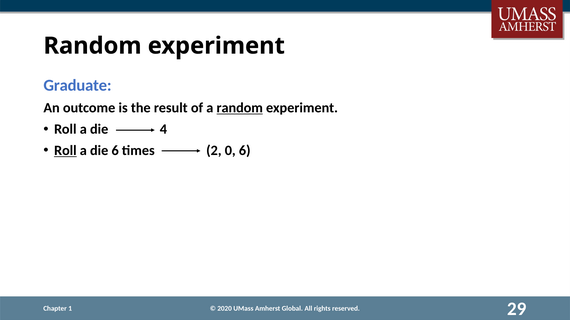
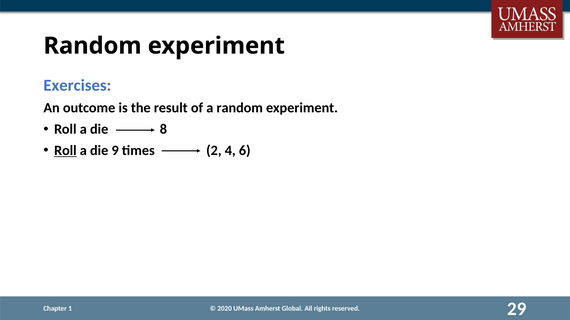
Graduate: Graduate -> Exercises
random at (240, 108) underline: present -> none
4: 4 -> 8
die 6: 6 -> 9
0: 0 -> 4
